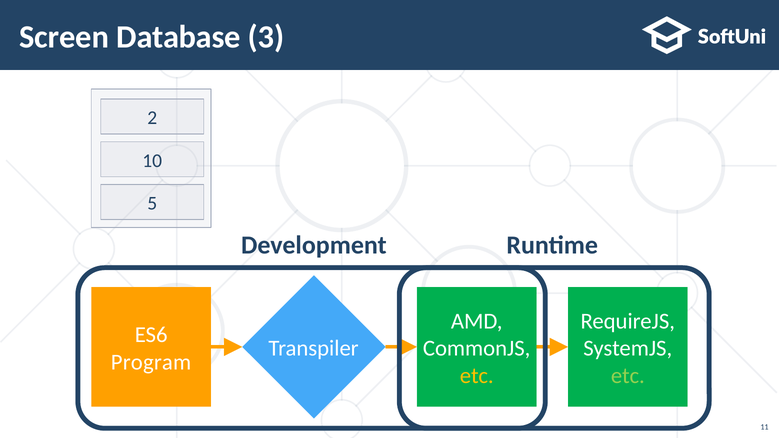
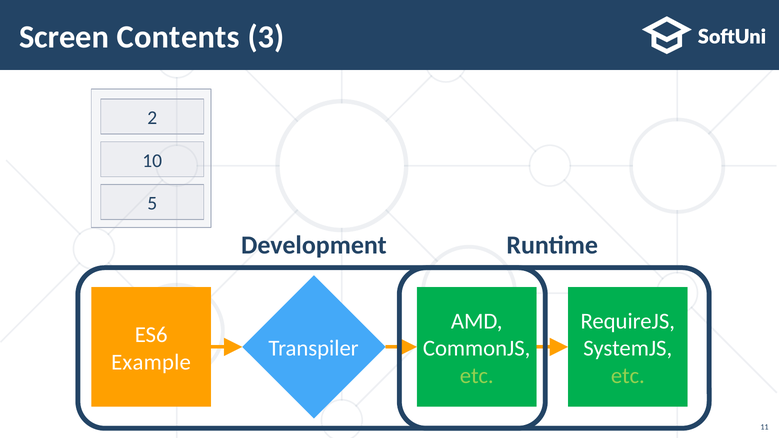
Database: Database -> Contents
Program: Program -> Example
etc at (477, 376) colour: yellow -> light green
